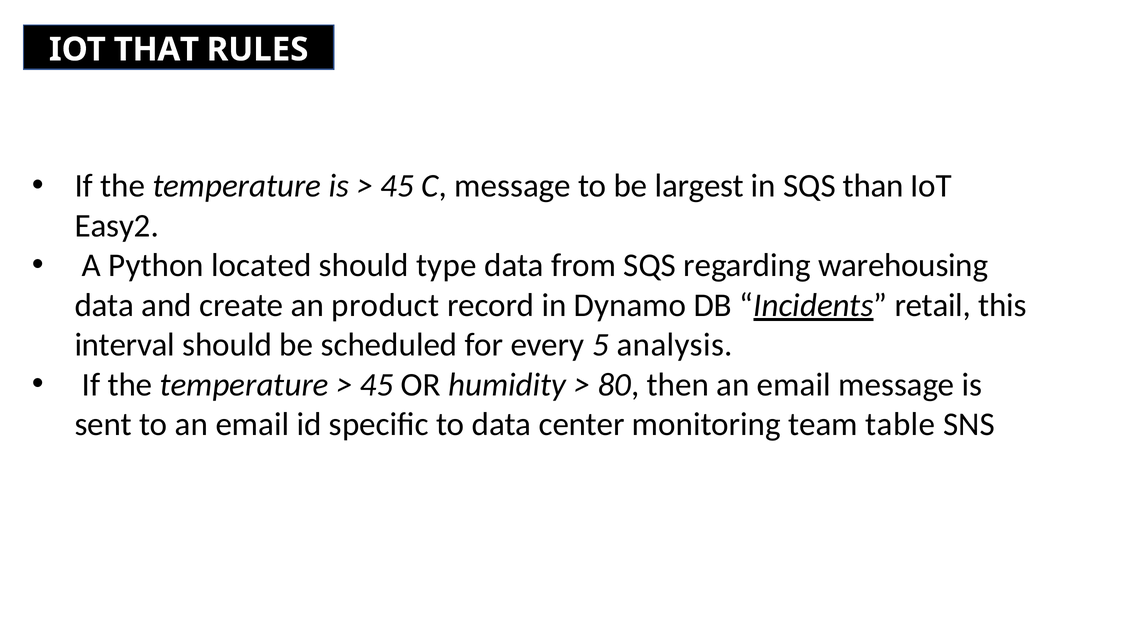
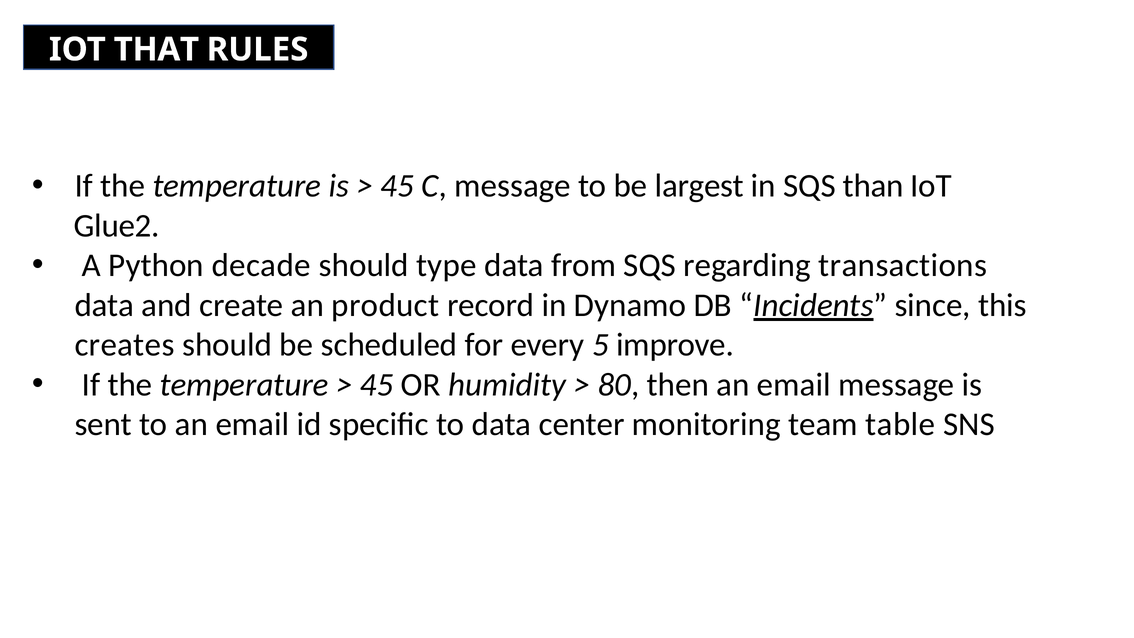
Easy2: Easy2 -> Glue2
located: located -> decade
warehousing: warehousing -> transactions
retail: retail -> since
interval: interval -> creates
analysis: analysis -> improve
